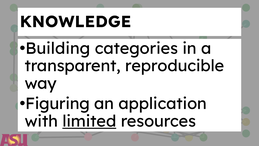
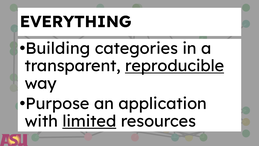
KNOWLEDGE: KNOWLEDGE -> EVERYTHING
reproducible underline: none -> present
Figuring: Figuring -> Purpose
